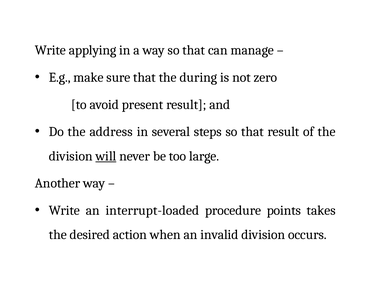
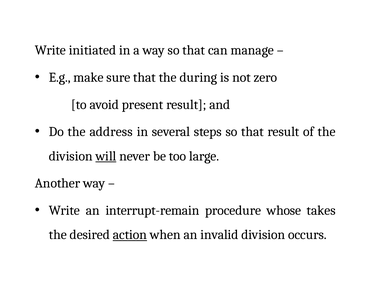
applying: applying -> initiated
interrupt-loaded: interrupt-loaded -> interrupt-remain
points: points -> whose
action underline: none -> present
